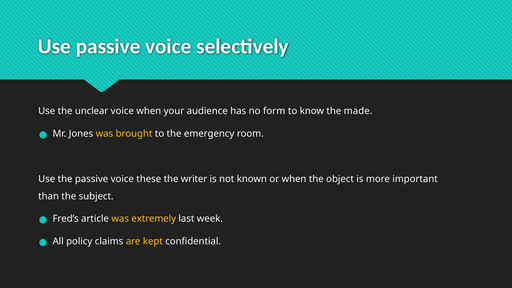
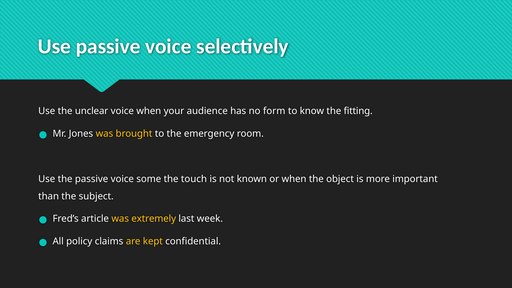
made: made -> fitting
these: these -> some
writer: writer -> touch
